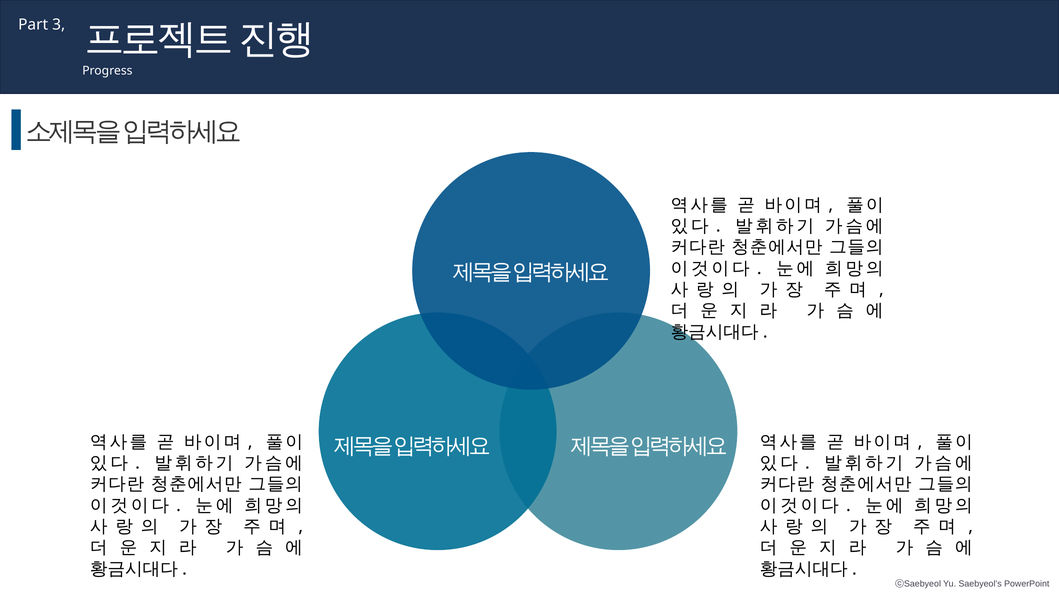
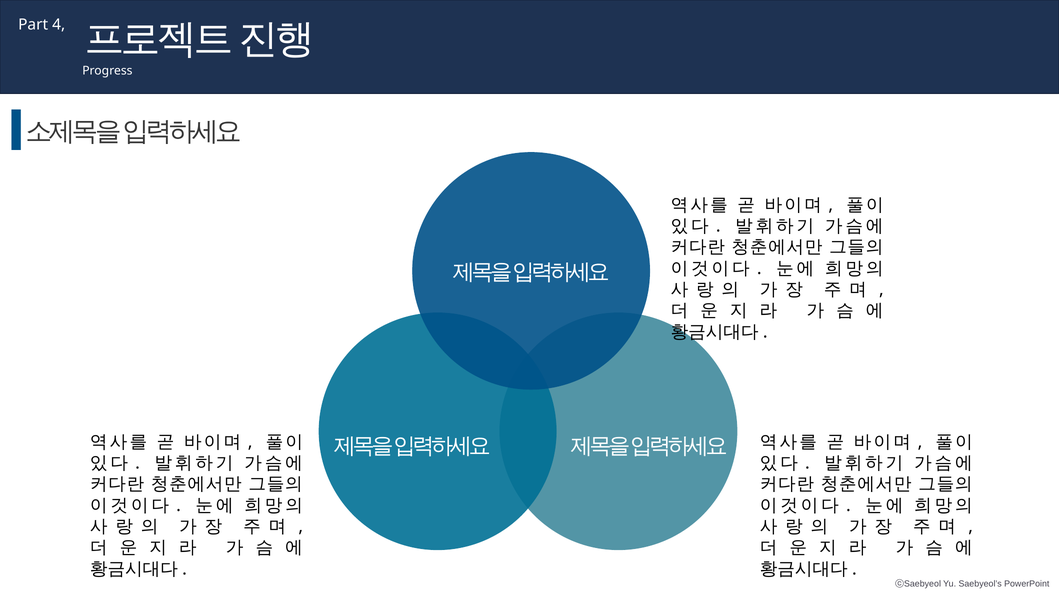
3: 3 -> 4
